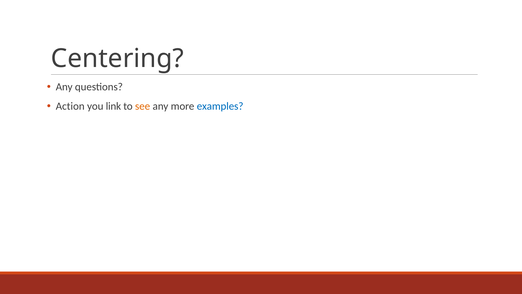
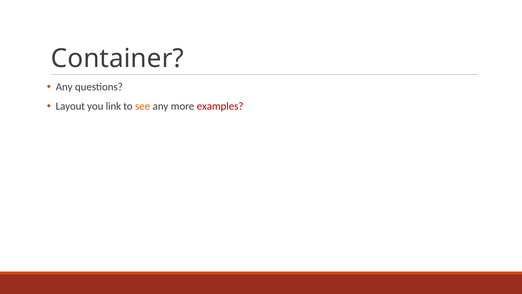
Centering: Centering -> Container
Action: Action -> Layout
examples colour: blue -> red
